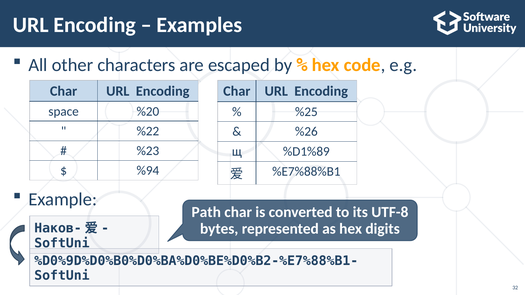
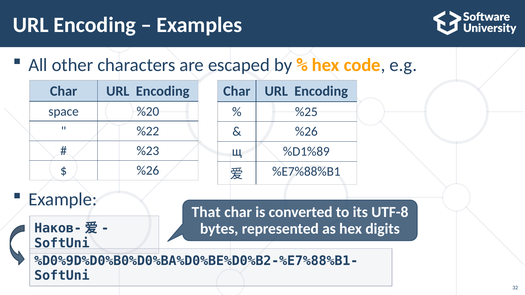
%94 at (148, 171): %94 -> %26
Path: Path -> That
